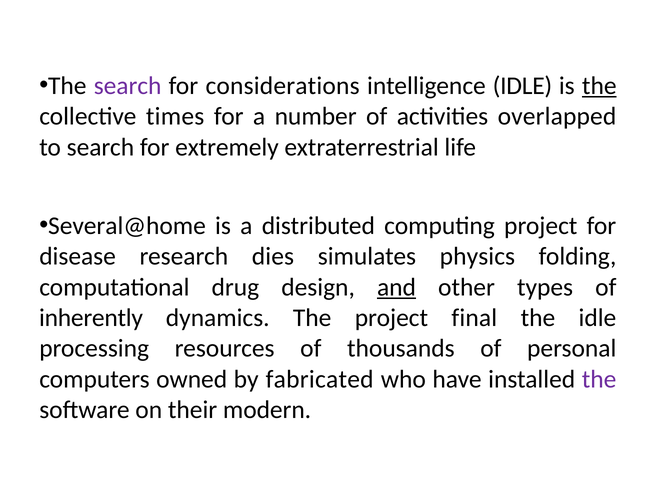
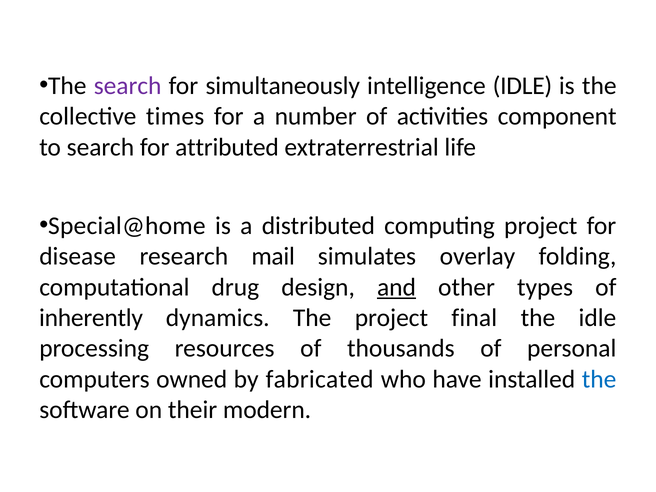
considerations: considerations -> simultaneously
the at (599, 86) underline: present -> none
overlapped: overlapped -> component
extremely: extremely -> attributed
Several@home: Several@home -> Special@home
dies: dies -> mail
physics: physics -> overlay
the at (599, 379) colour: purple -> blue
